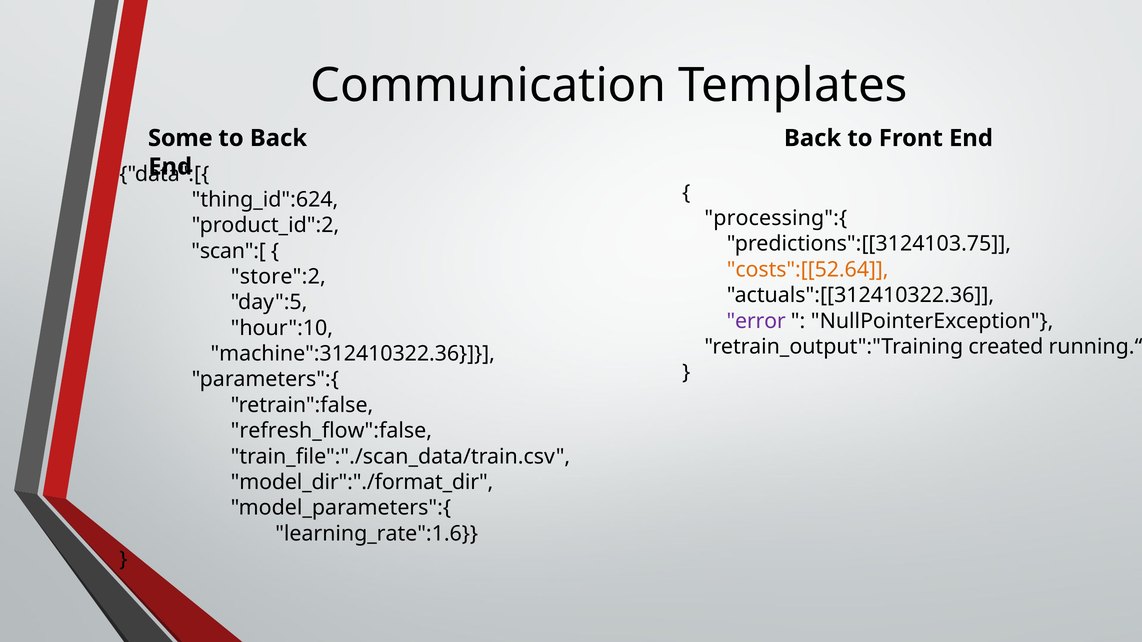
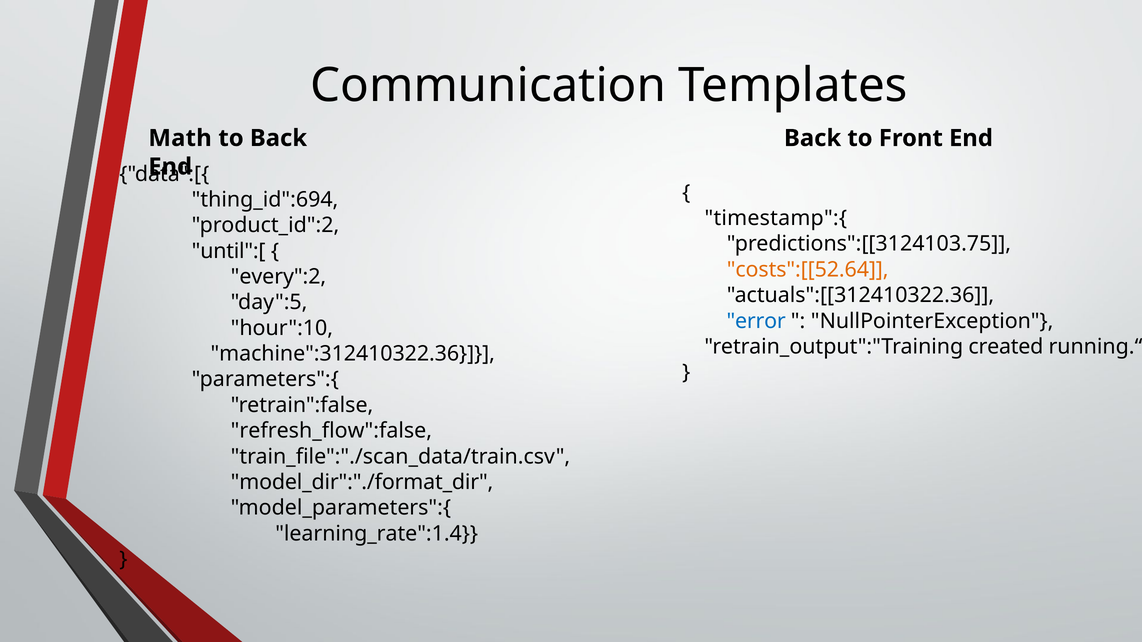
Some: Some -> Math
thing_id":624: thing_id":624 -> thing_id":694
processing":{: processing":{ -> timestamp":{
scan":[: scan":[ -> until":[
store":2: store":2 -> every":2
error colour: purple -> blue
learning_rate":1.6: learning_rate":1.6 -> learning_rate":1.4
